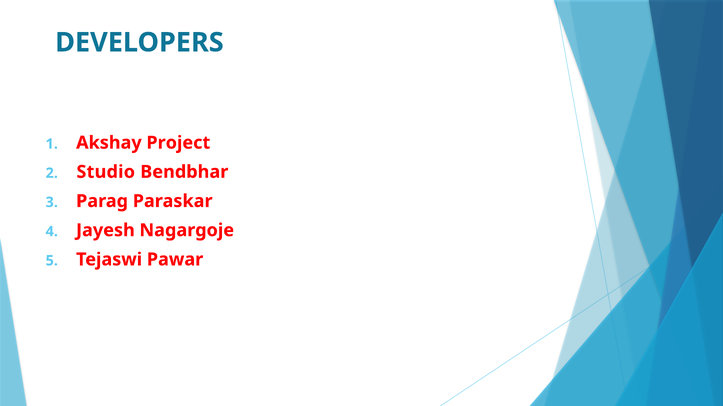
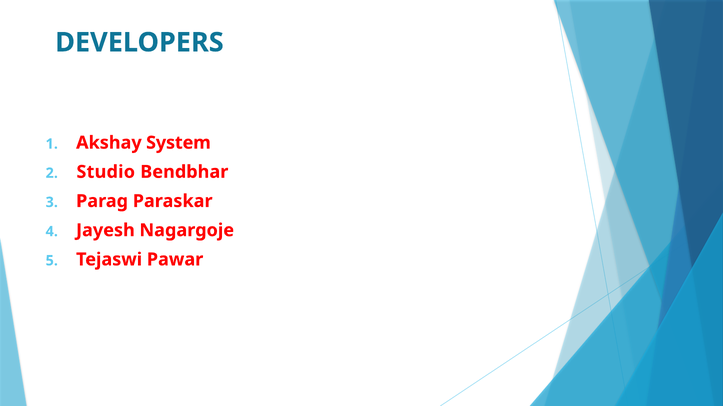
Project: Project -> System
